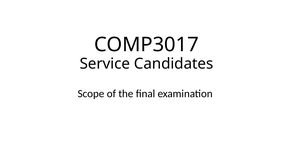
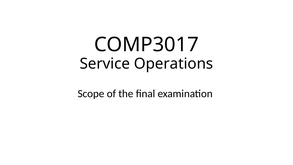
Candidates: Candidates -> Operations
